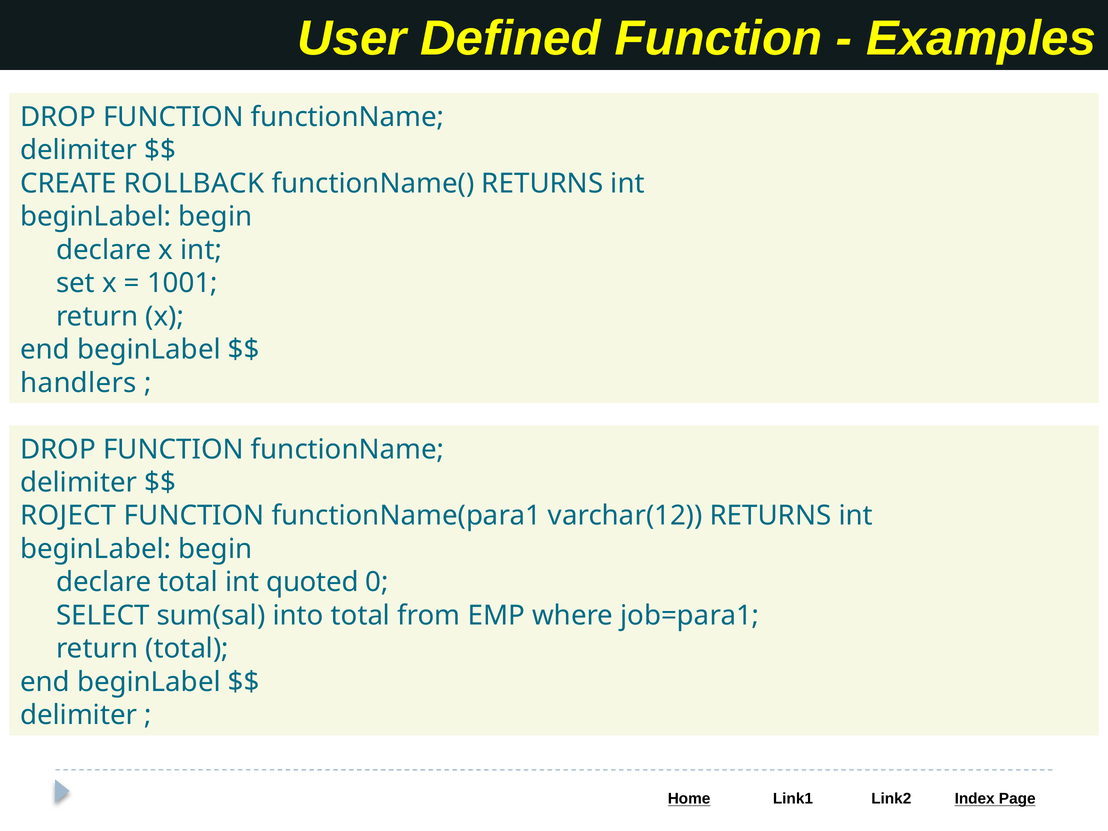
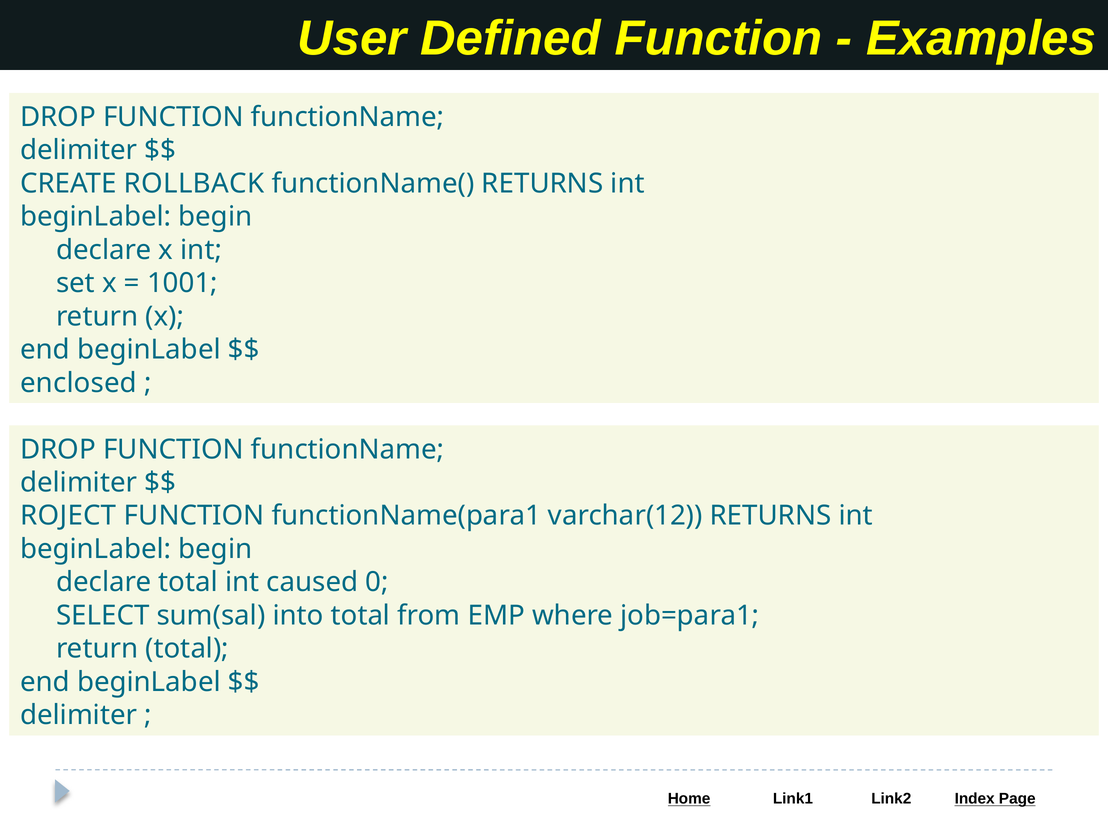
handlers: handlers -> enclosed
quoted: quoted -> caused
